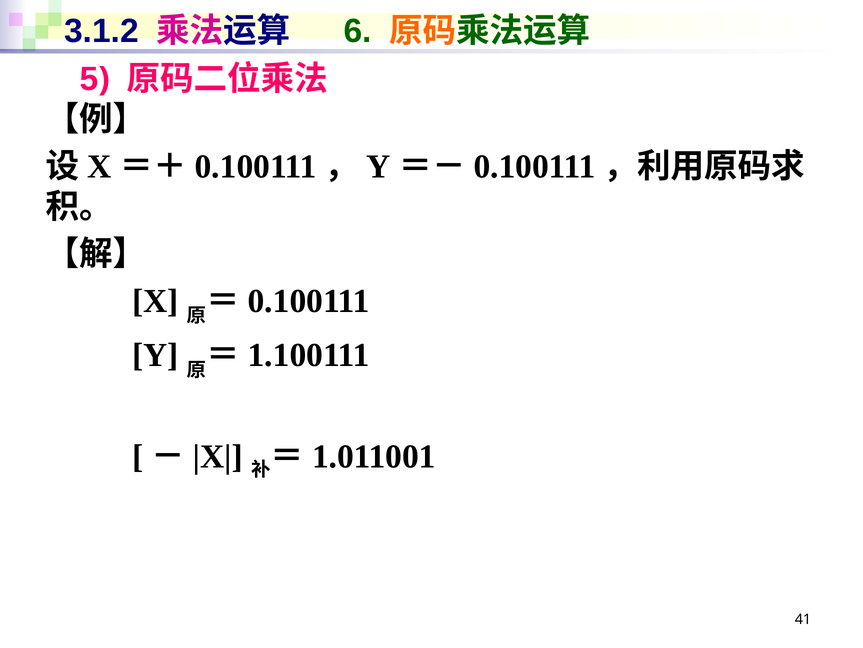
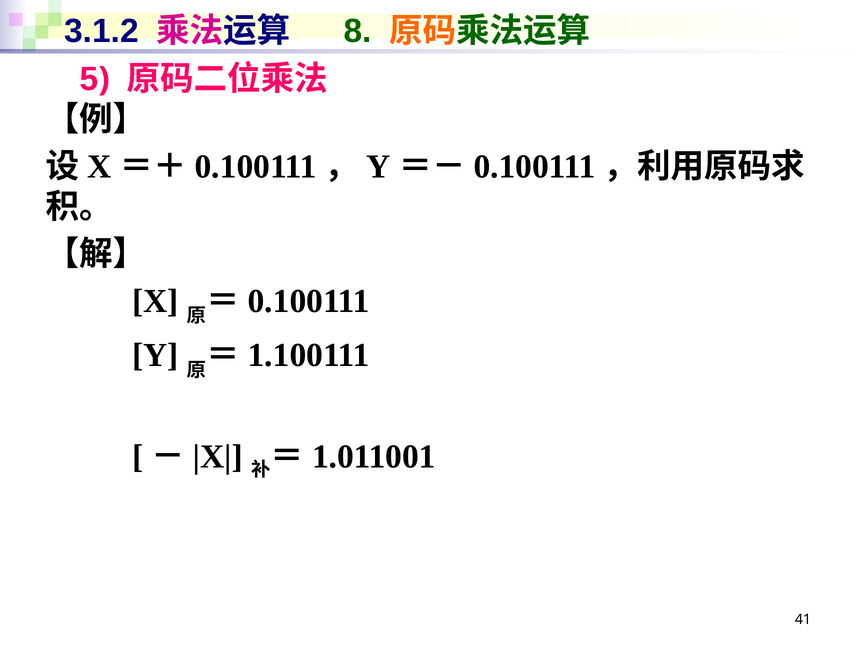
6: 6 -> 8
